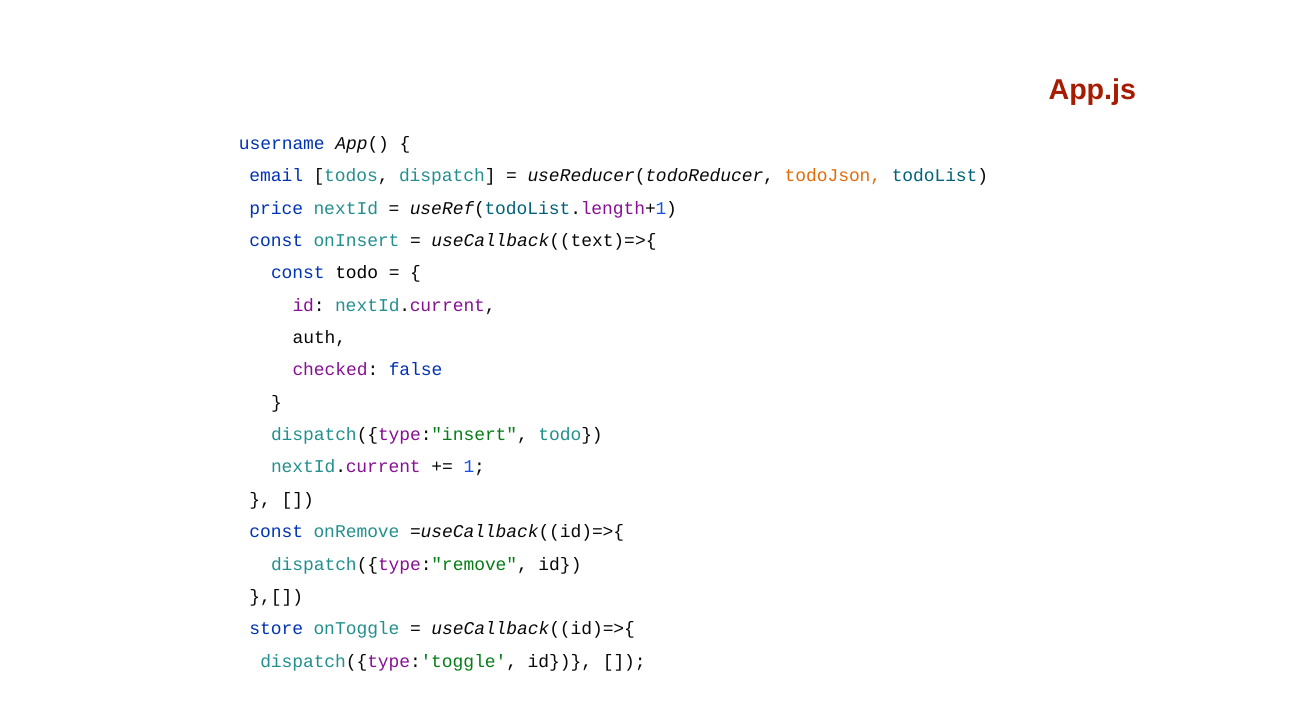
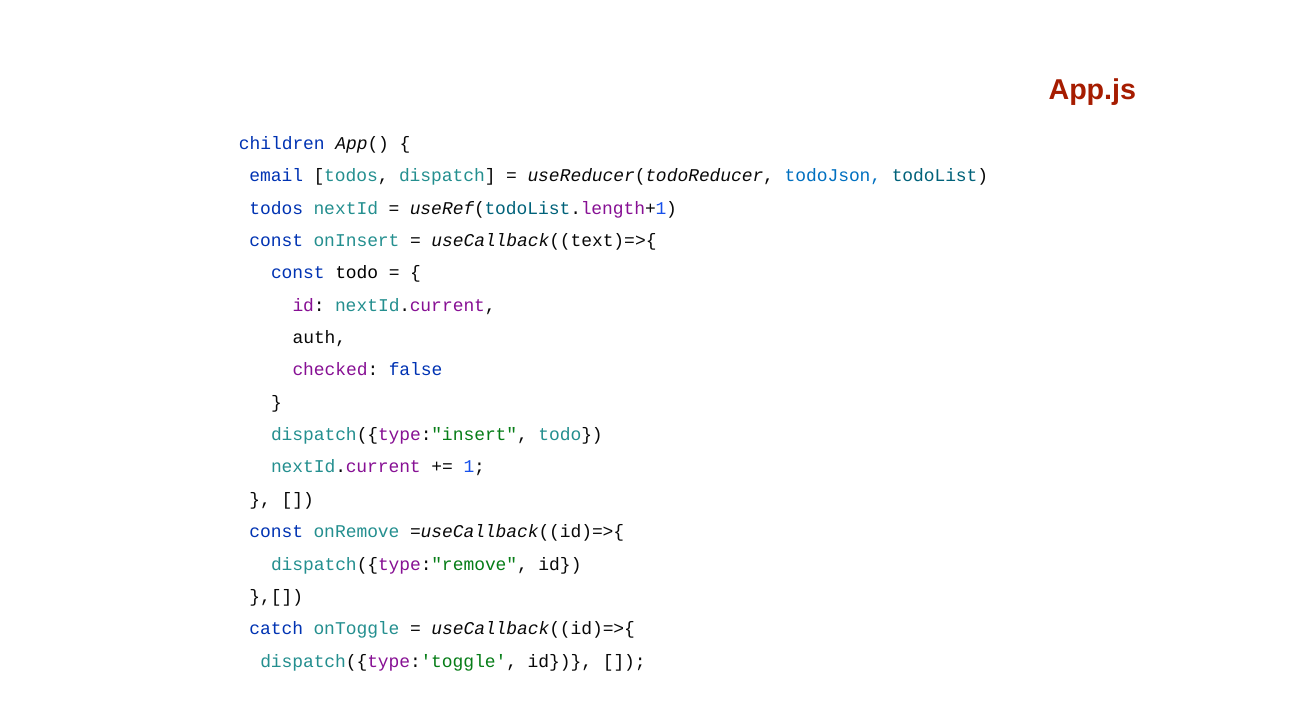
username: username -> children
todoJson colour: orange -> blue
price at (276, 208): price -> todos
store: store -> catch
